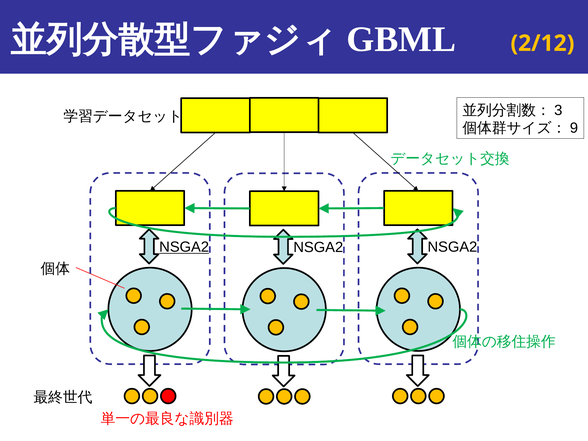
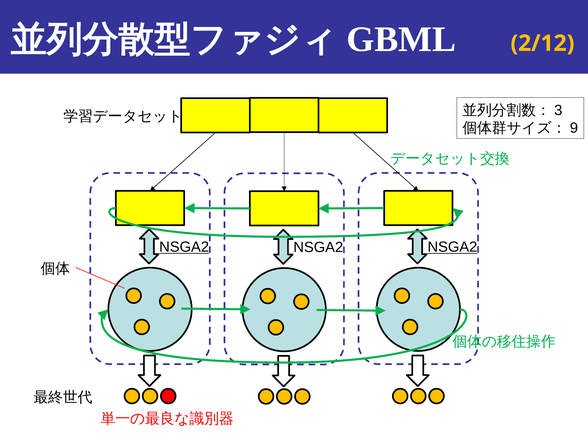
NSGA2 at (452, 247) underline: none -> present
